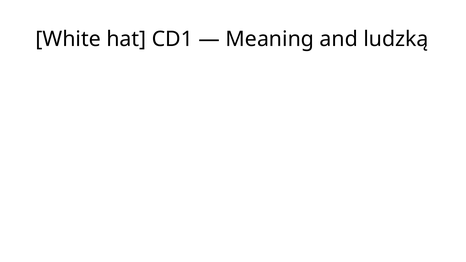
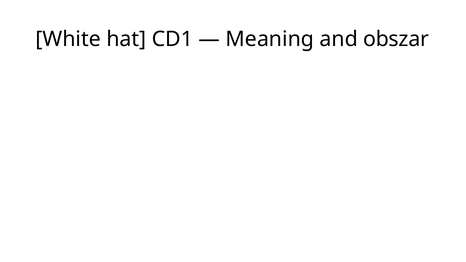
ludzką: ludzką -> obszar
